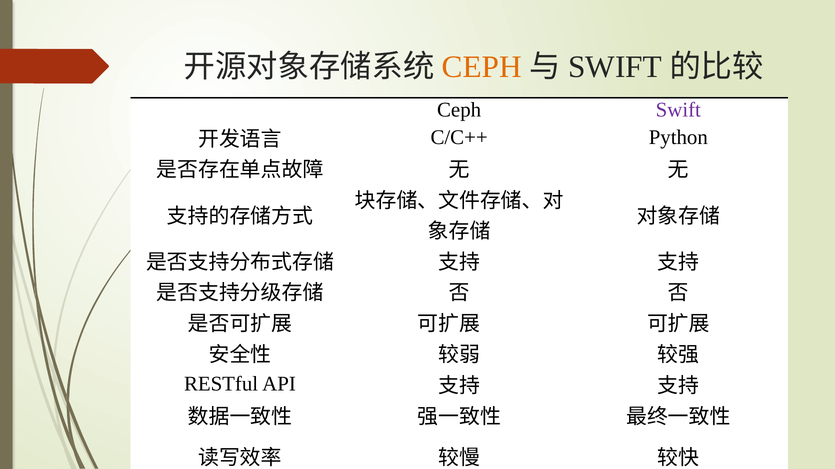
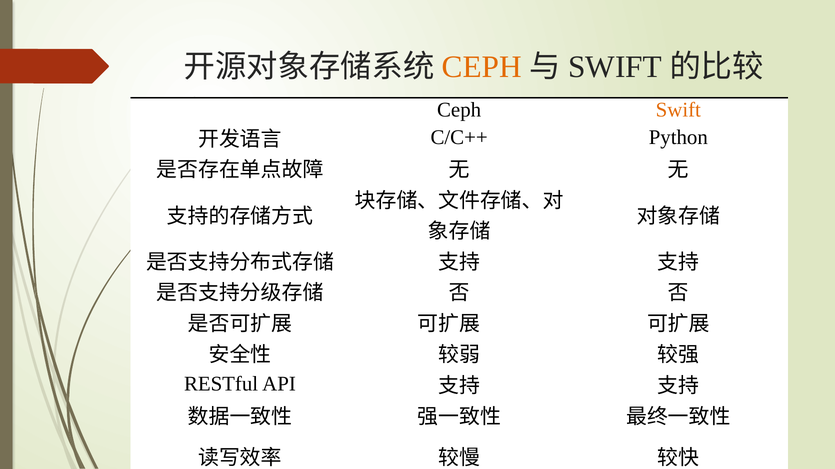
Swift at (678, 110) colour: purple -> orange
